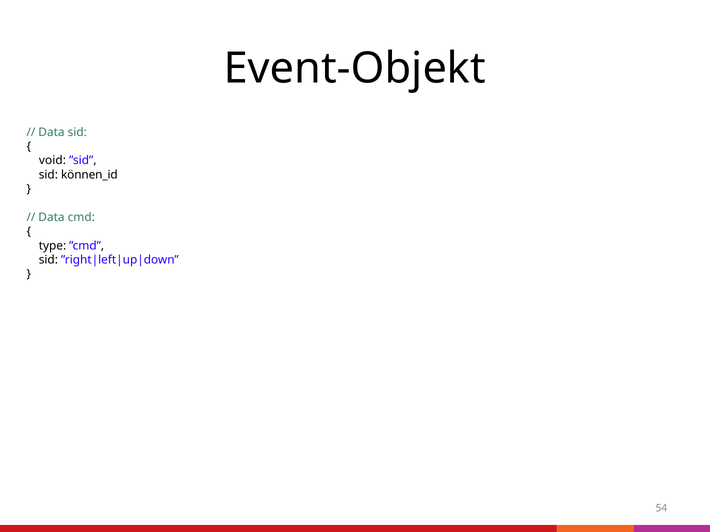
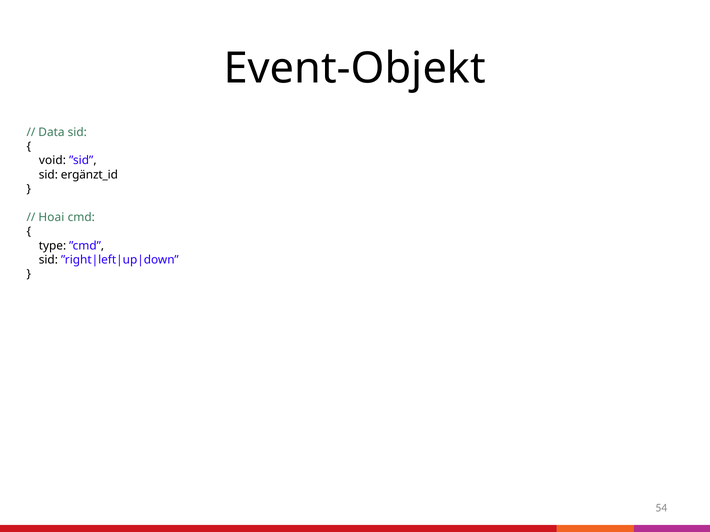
können_id: können_id -> ergänzt_id
Data at (51, 217): Data -> Hoai
